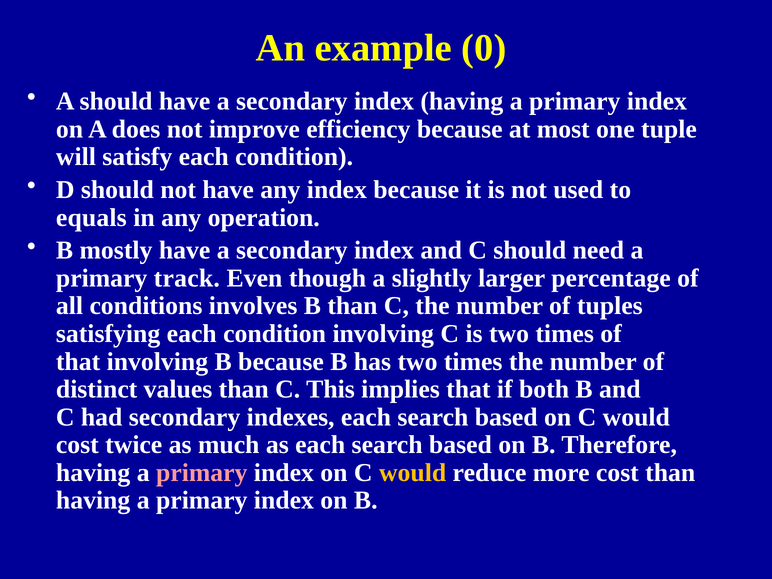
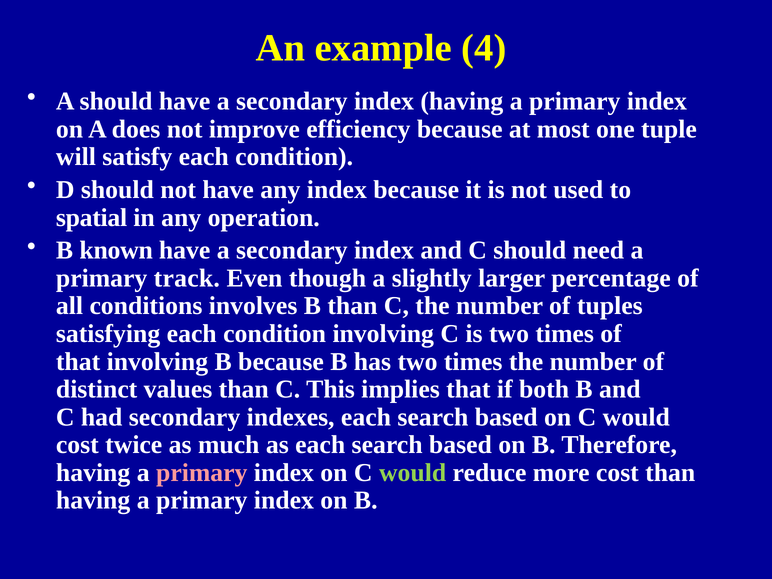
0: 0 -> 4
equals: equals -> spatial
mostly: mostly -> known
would at (413, 473) colour: yellow -> light green
